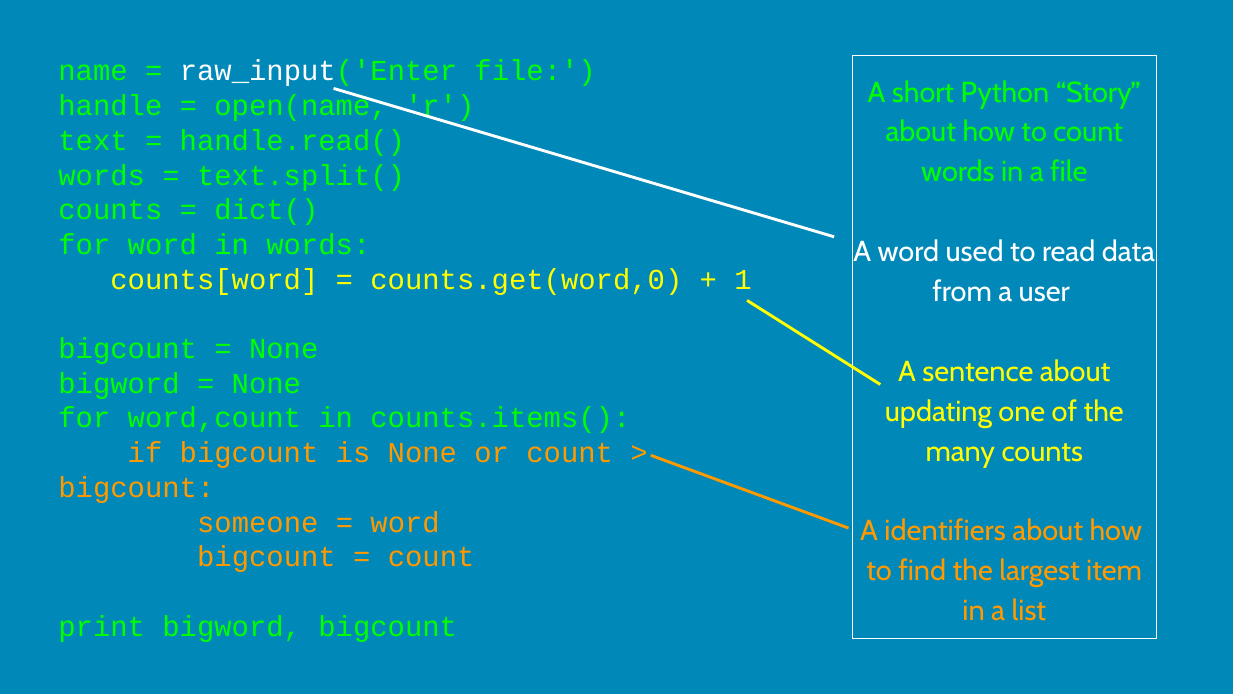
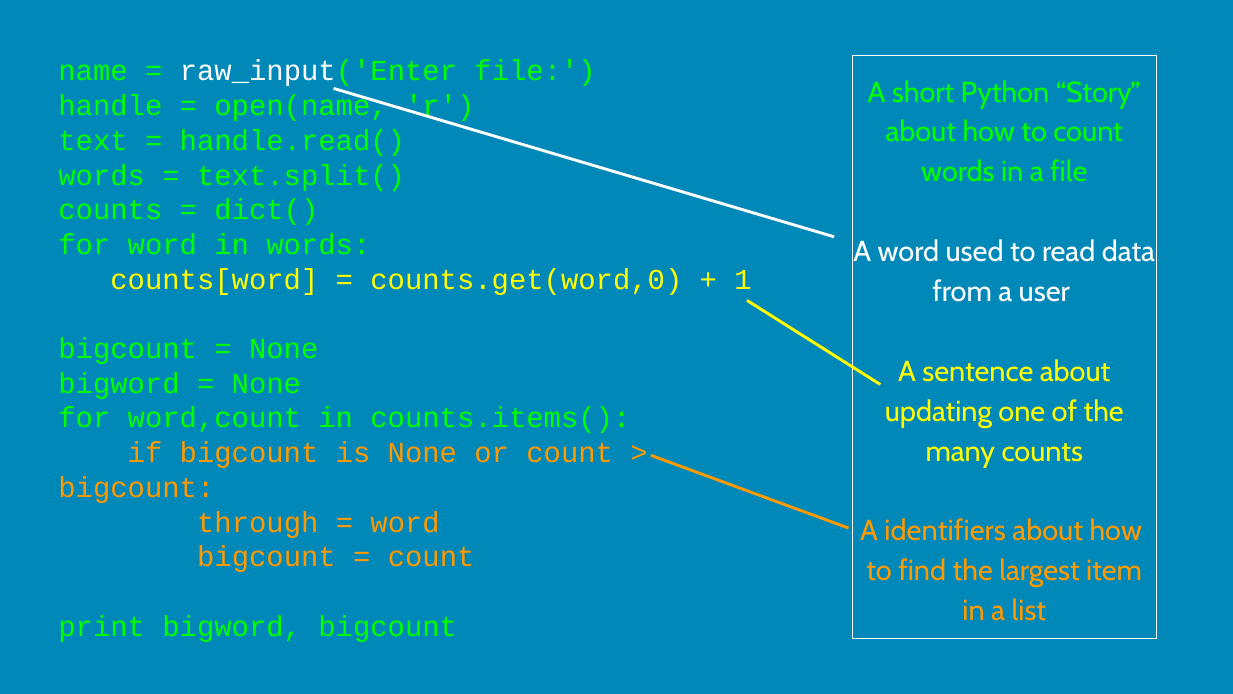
someone: someone -> through
